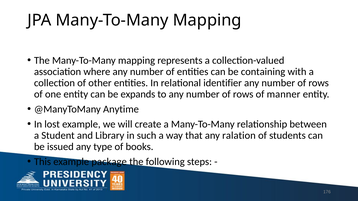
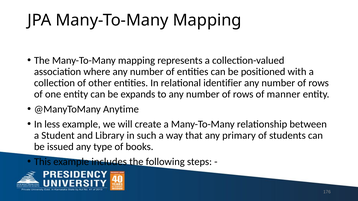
containing: containing -> positioned
lost: lost -> less
ralation: ralation -> primary
package: package -> includes
